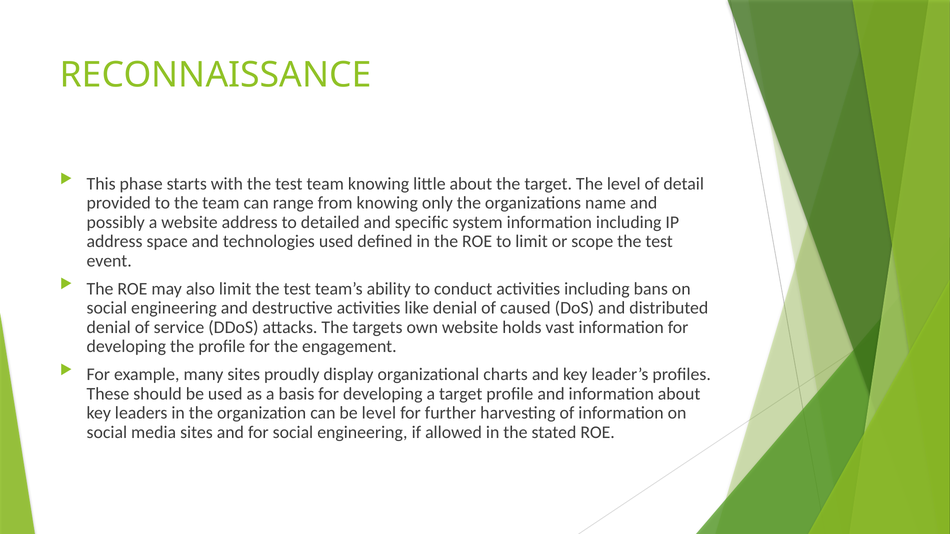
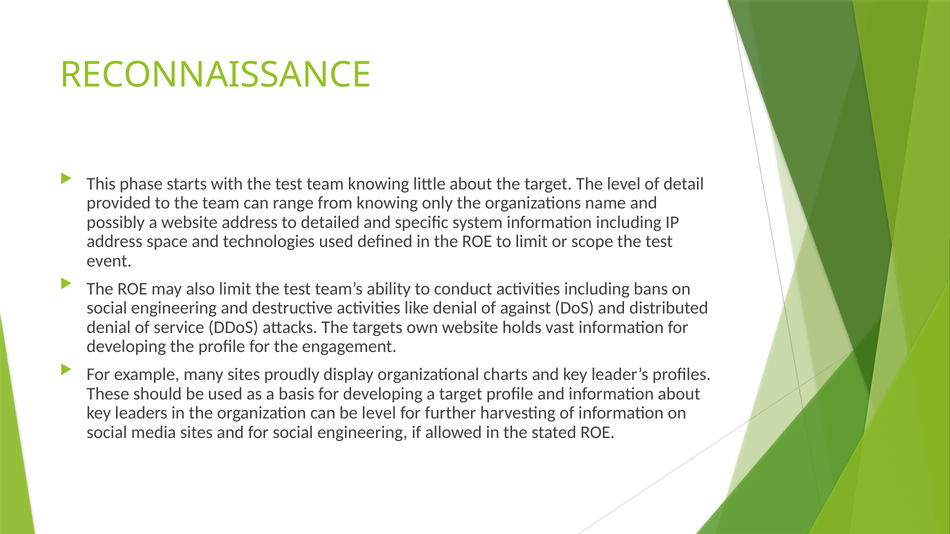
caused: caused -> against
